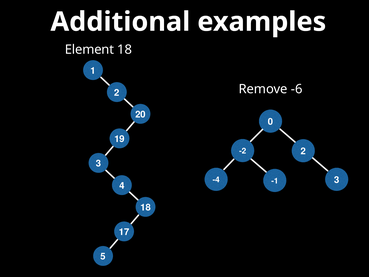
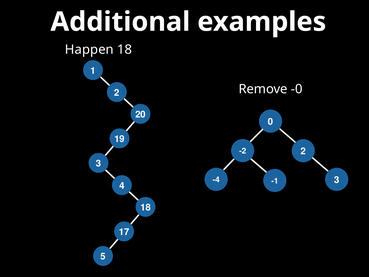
Element: Element -> Happen
-6: -6 -> -0
